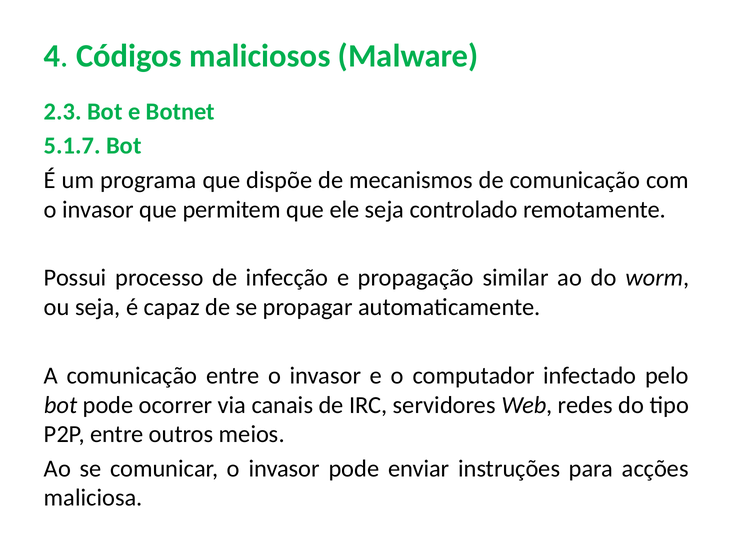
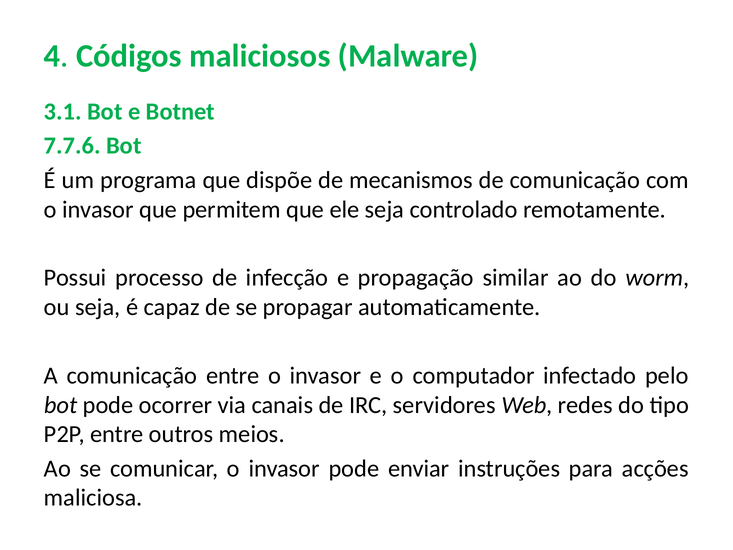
2.3: 2.3 -> 3.1
5.1.7: 5.1.7 -> 7.7.6
